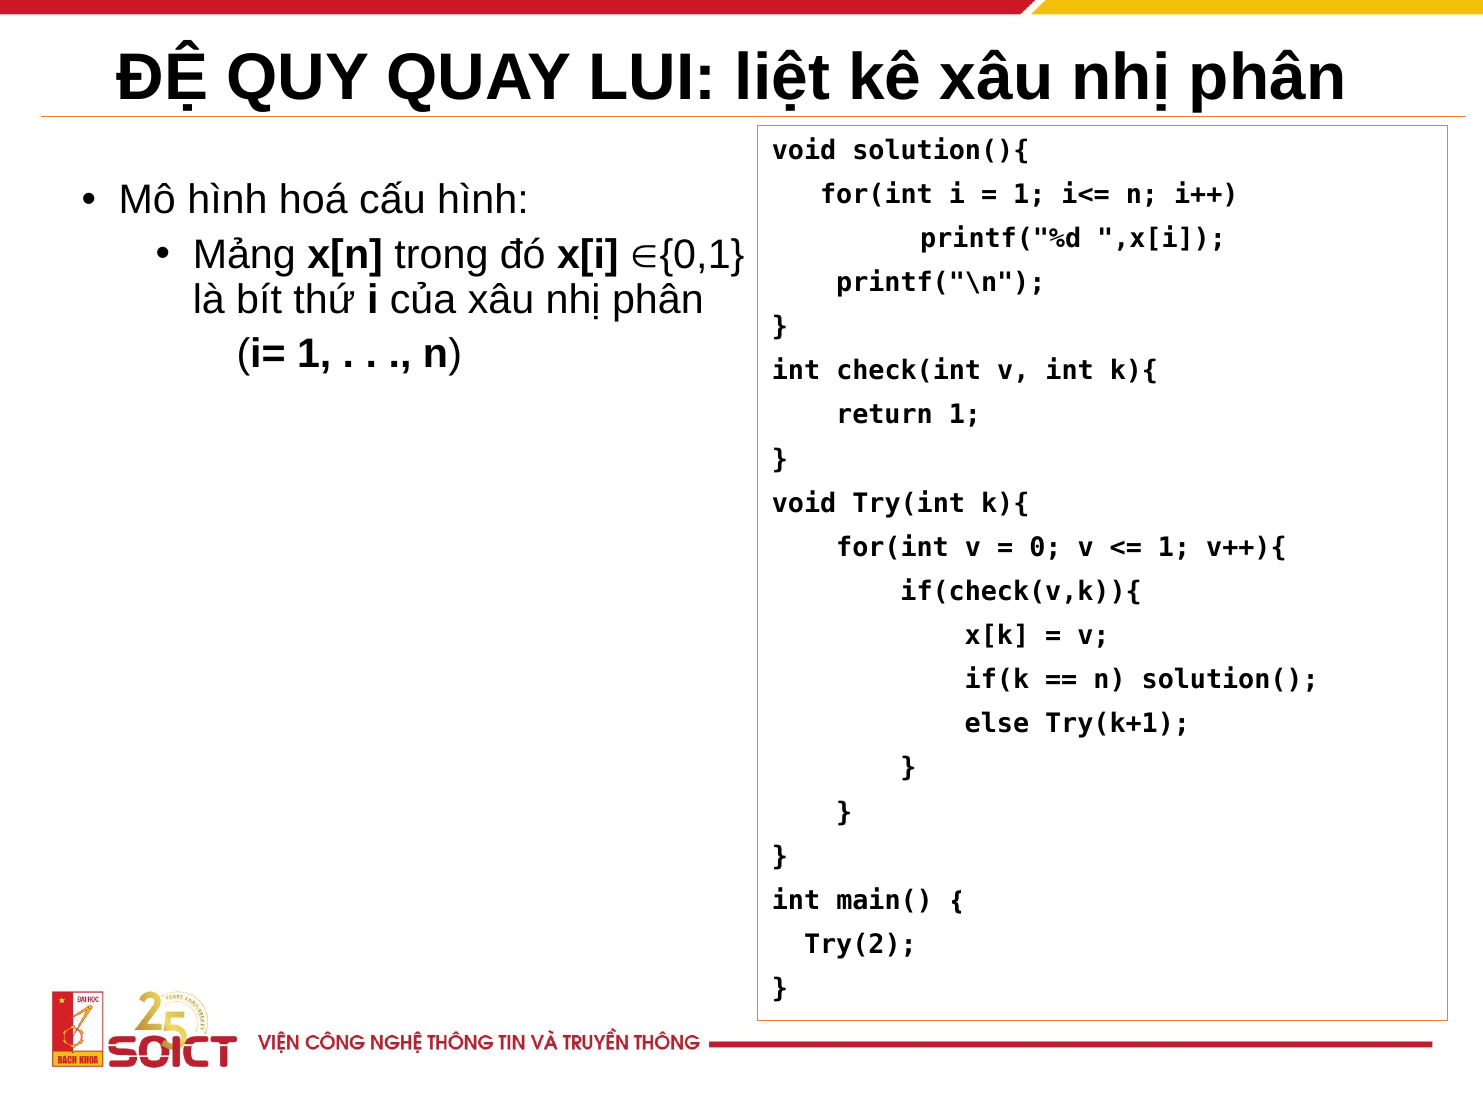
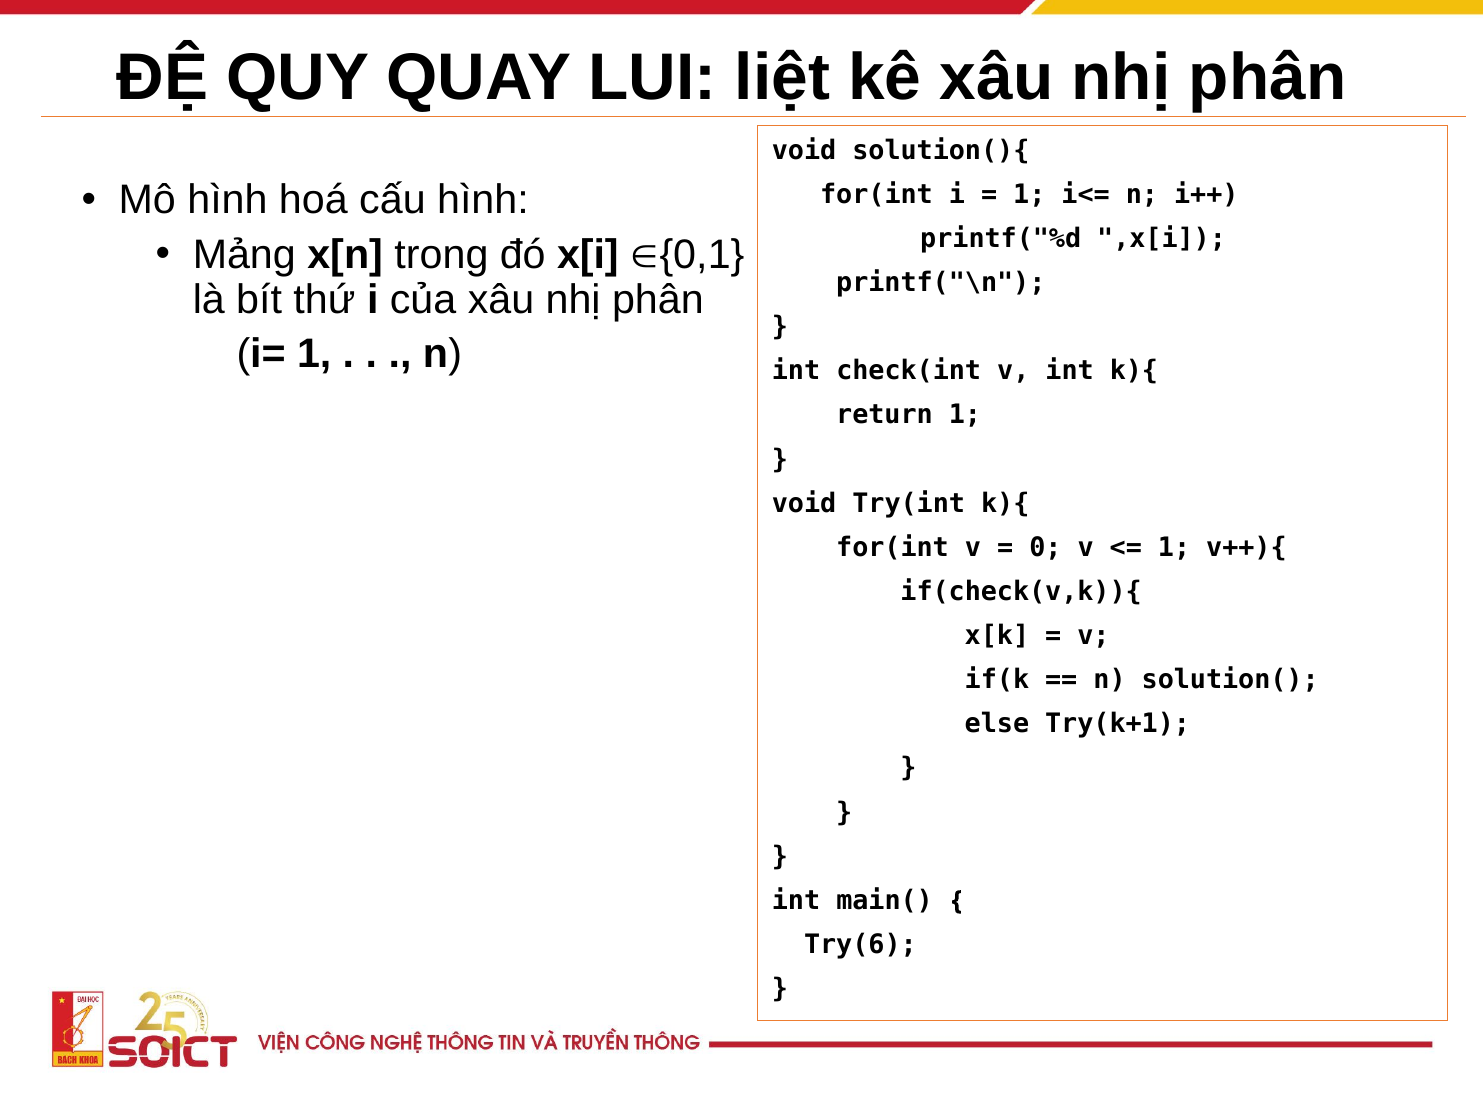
Try(2: Try(2 -> Try(6
